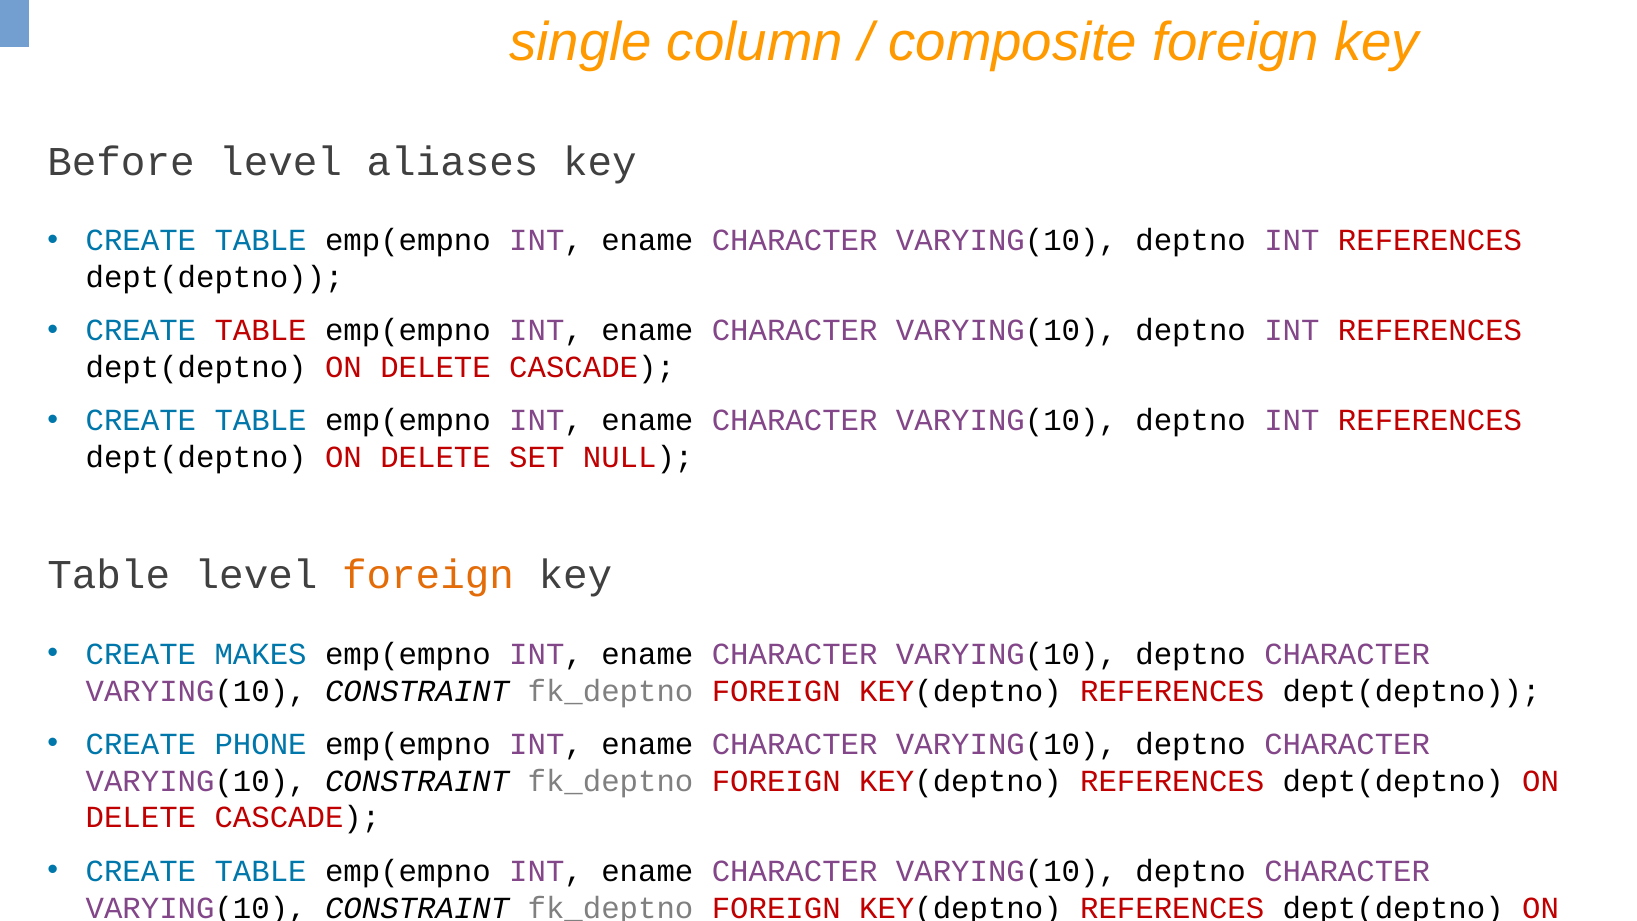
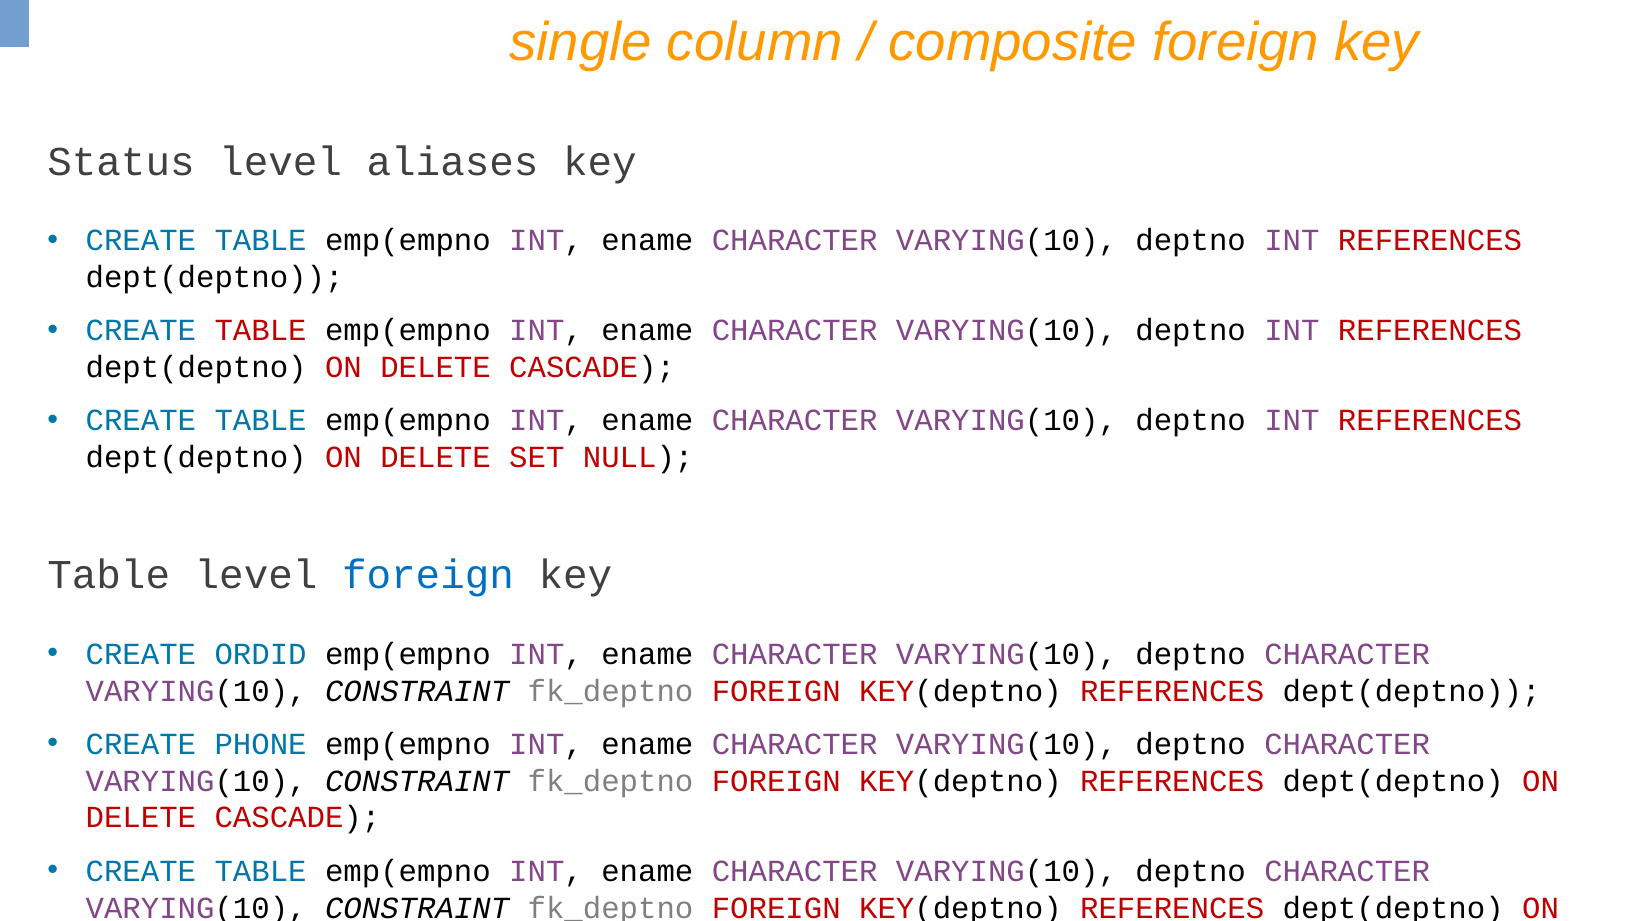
Before: Before -> Status
foreign at (428, 575) colour: orange -> blue
MAKES: MAKES -> ORDID
